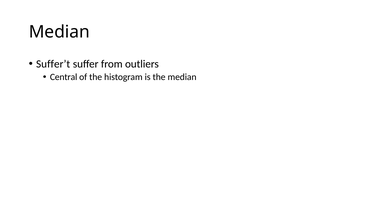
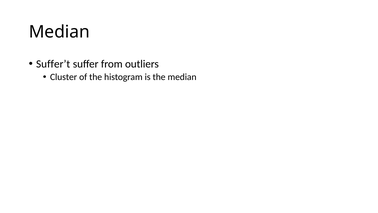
Central: Central -> Cluster
